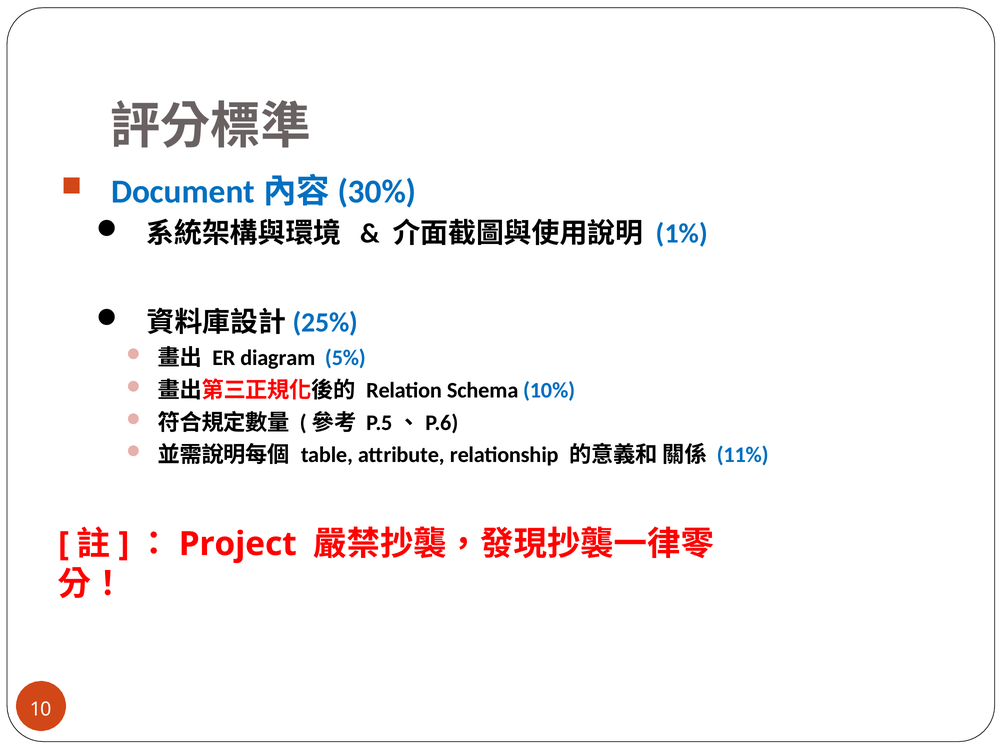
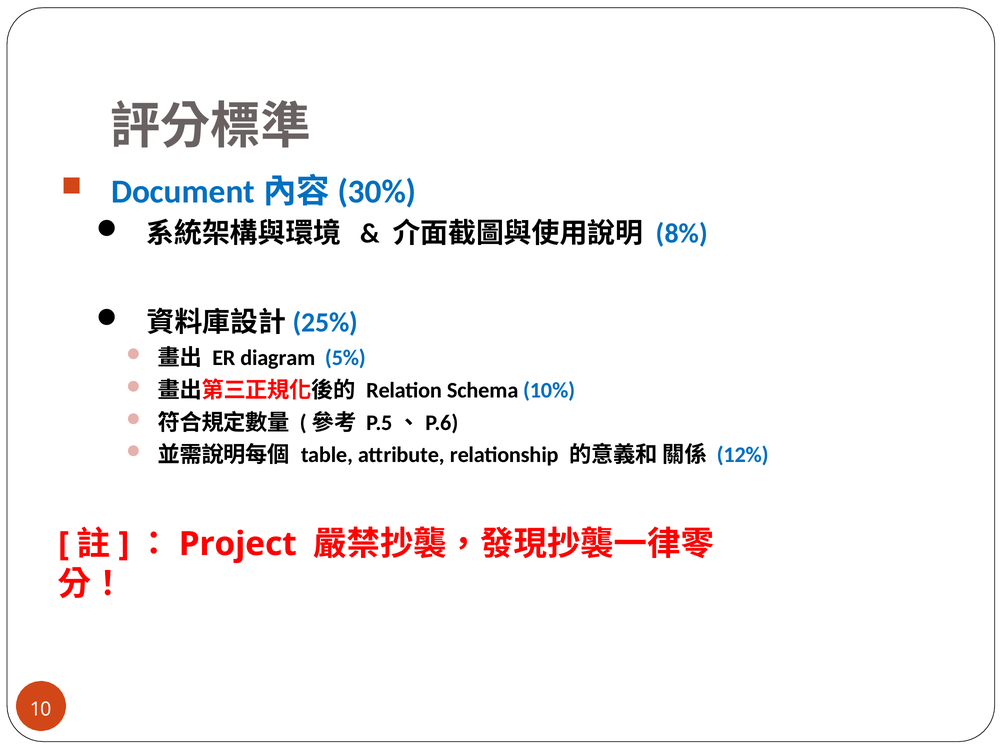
1%: 1% -> 8%
11%: 11% -> 12%
